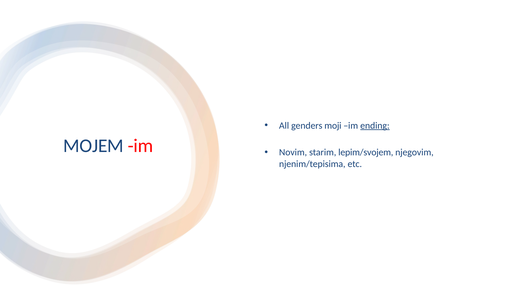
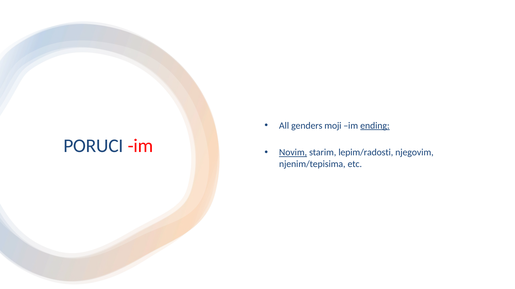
MOJEM: MOJEM -> PORUCI
Novim underline: none -> present
lepim/svojem: lepim/svojem -> lepim/radosti
